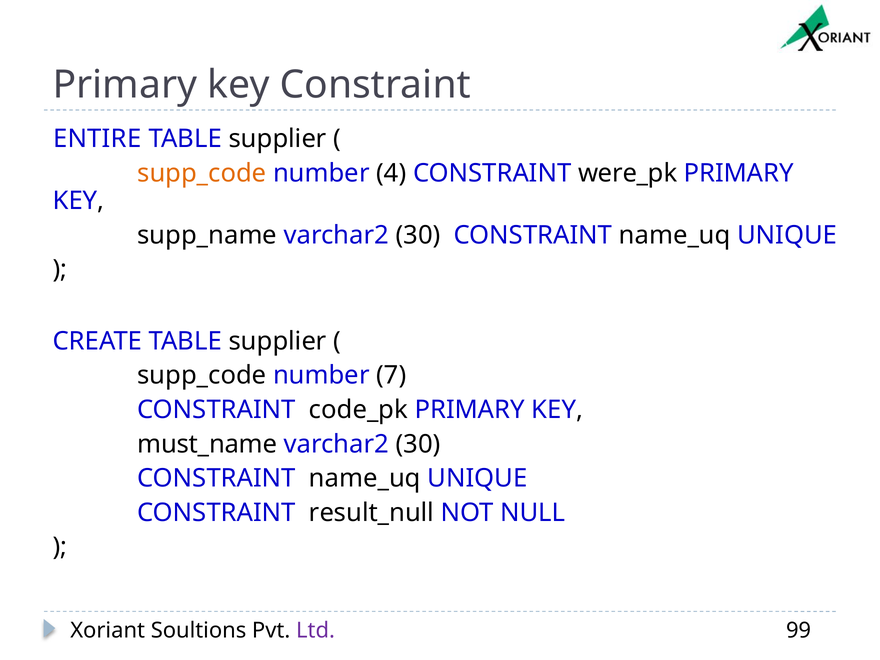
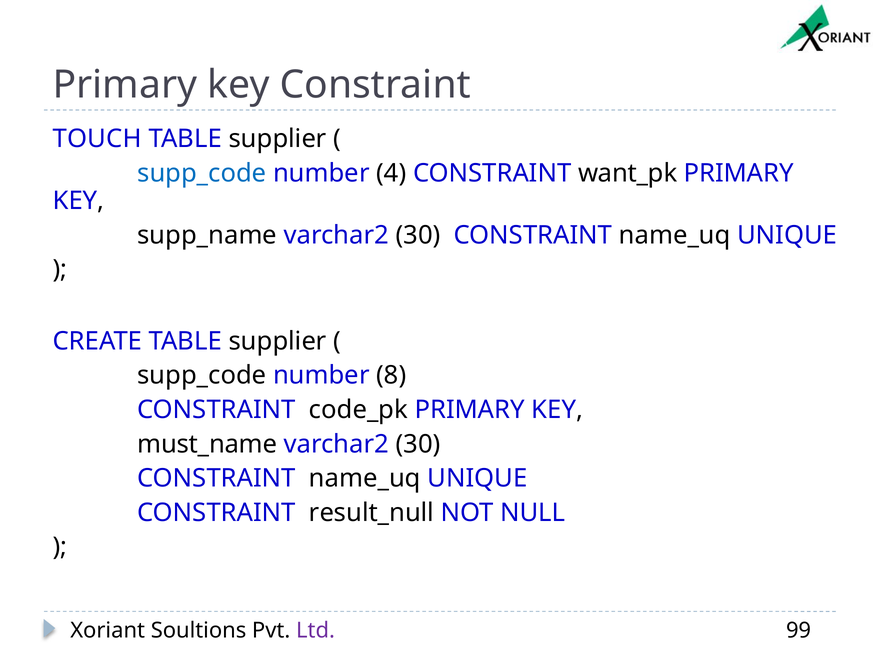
ENTIRE: ENTIRE -> TOUCH
supp_code at (202, 173) colour: orange -> blue
were_pk: were_pk -> want_pk
7: 7 -> 8
